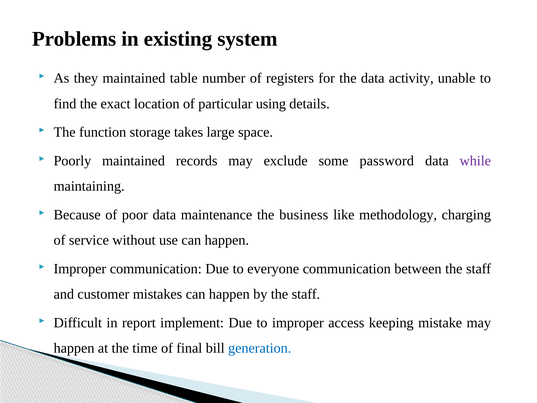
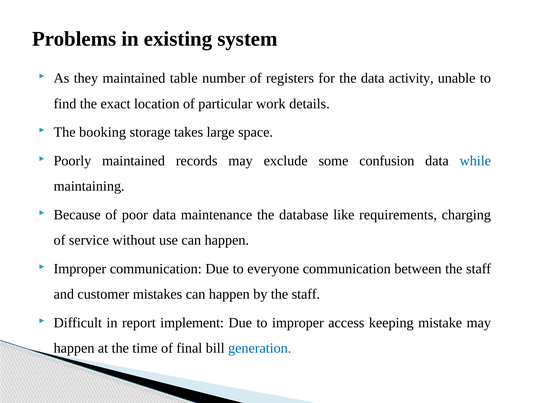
using: using -> work
function: function -> booking
password: password -> confusion
while colour: purple -> blue
business: business -> database
methodology: methodology -> requirements
